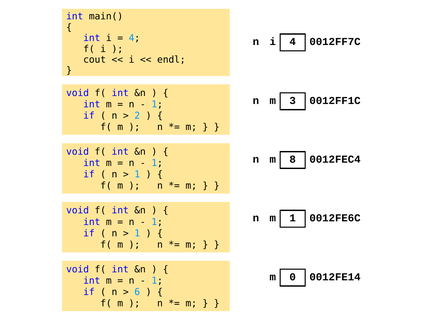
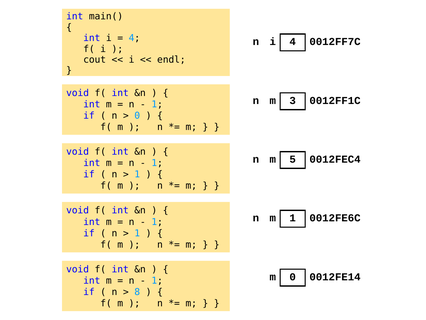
2 at (137, 115): 2 -> 0
8: 8 -> 5
6: 6 -> 8
